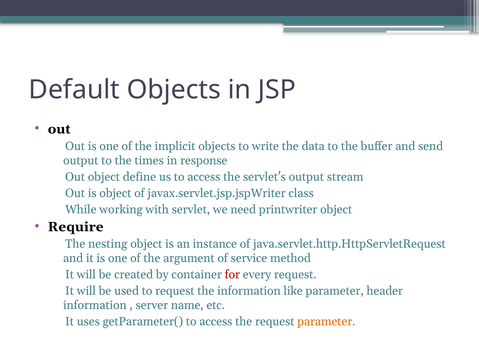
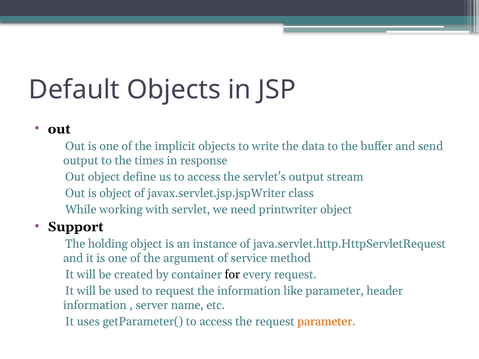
Require: Require -> Support
nesting: nesting -> holding
for colour: red -> black
